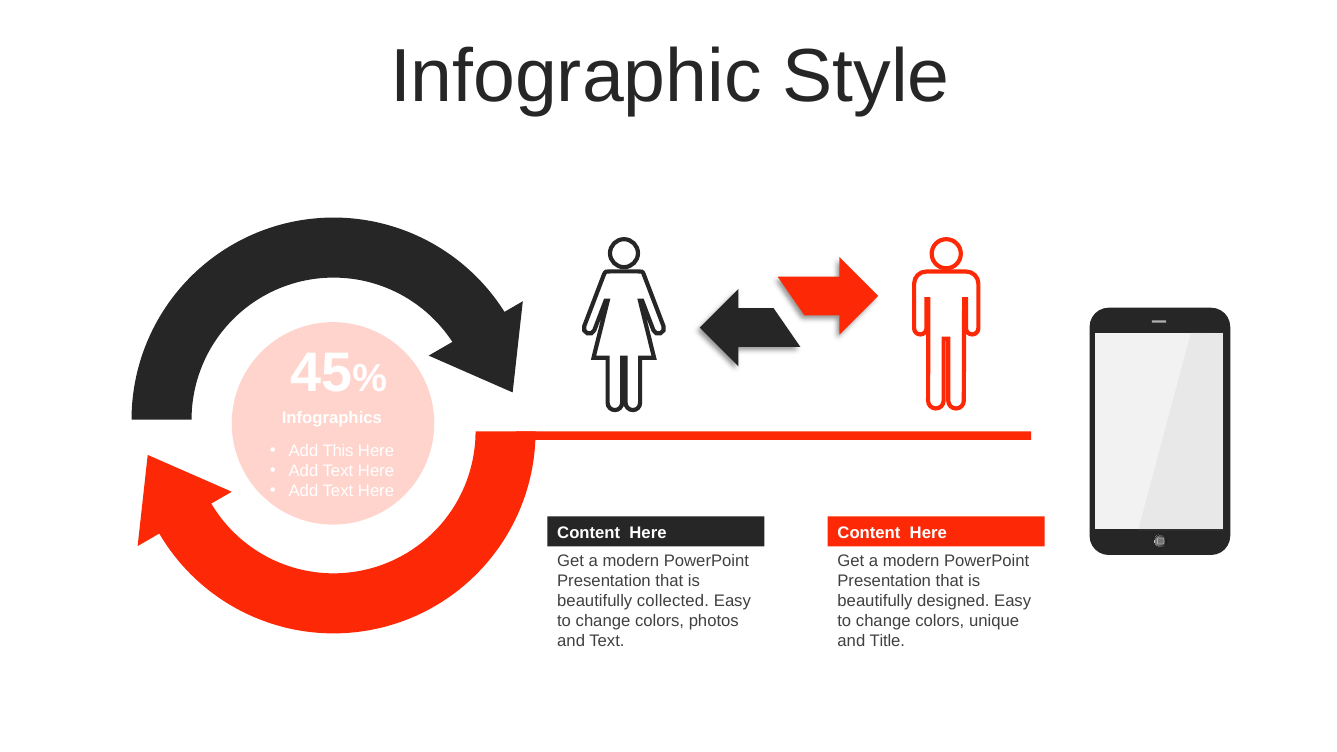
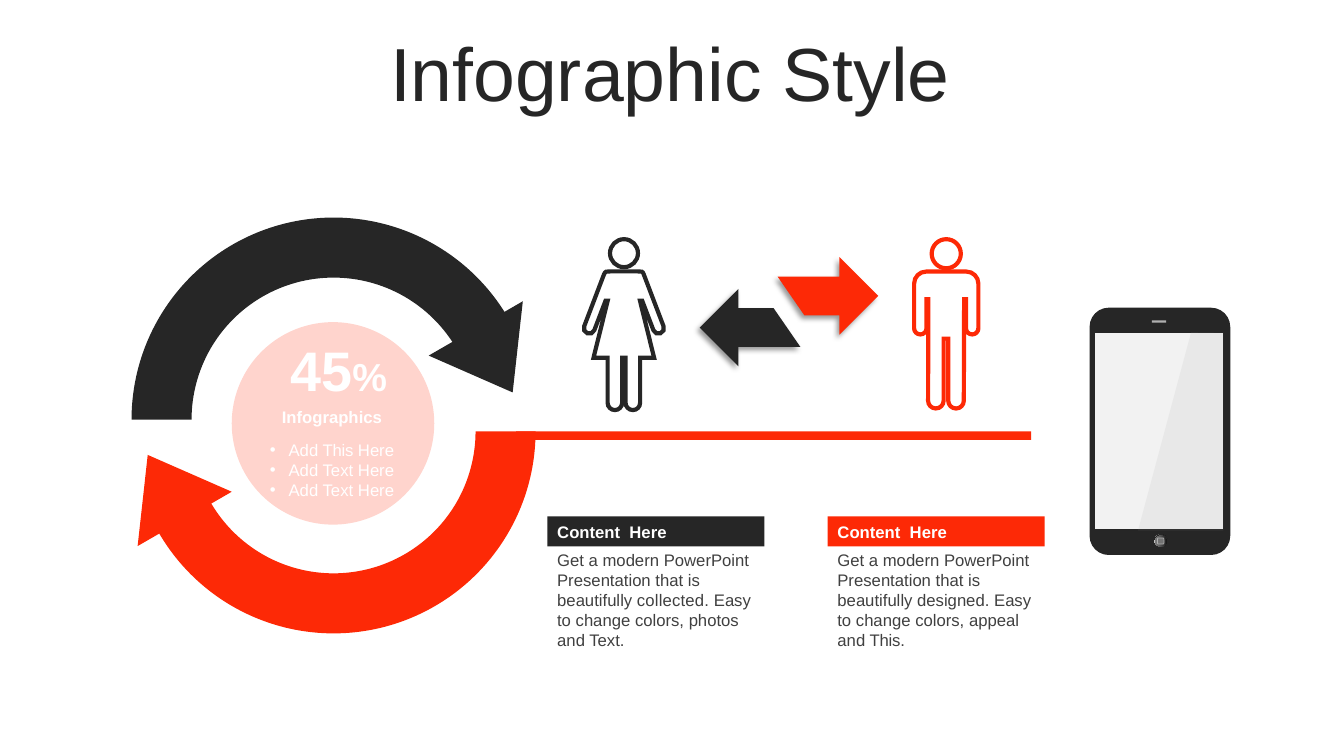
unique: unique -> appeal
and Title: Title -> This
